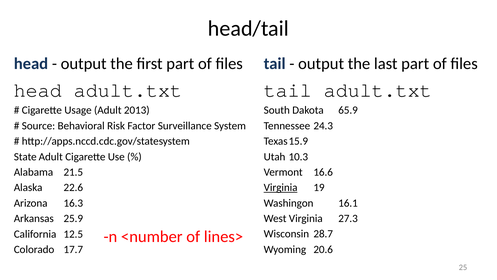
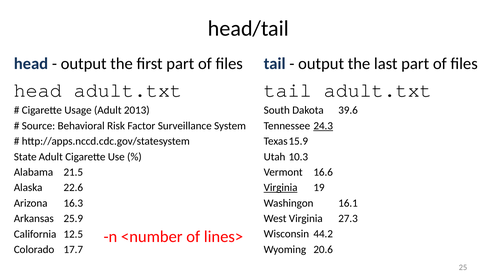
65.9: 65.9 -> 39.6
24.3 underline: none -> present
28.7: 28.7 -> 44.2
